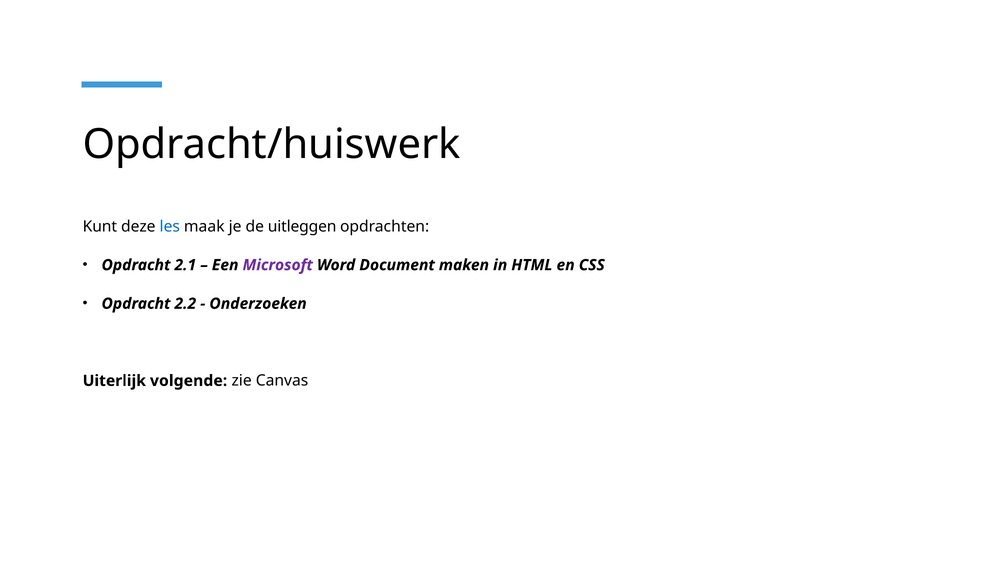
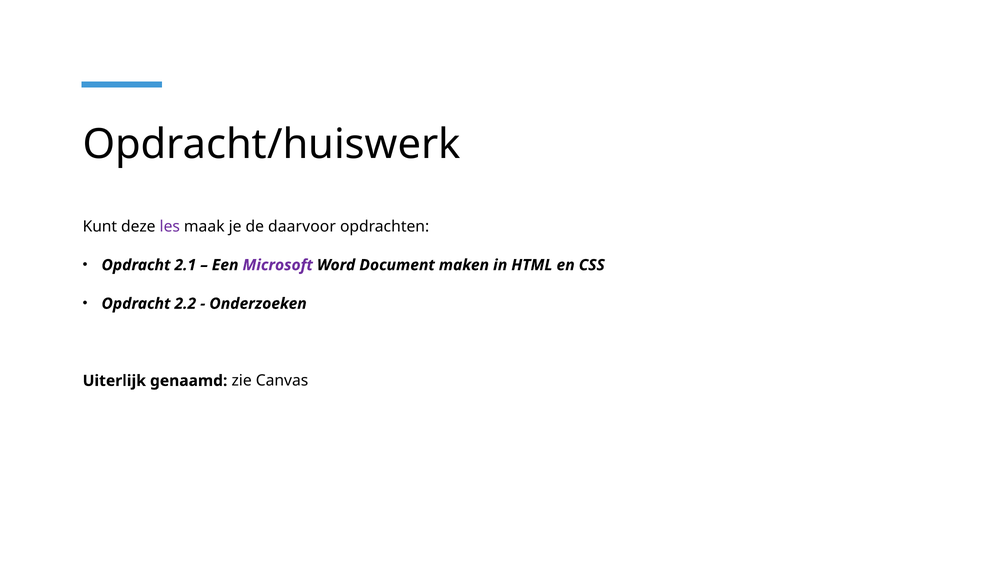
les colour: blue -> purple
uitleggen: uitleggen -> daarvoor
volgende: volgende -> genaamd
